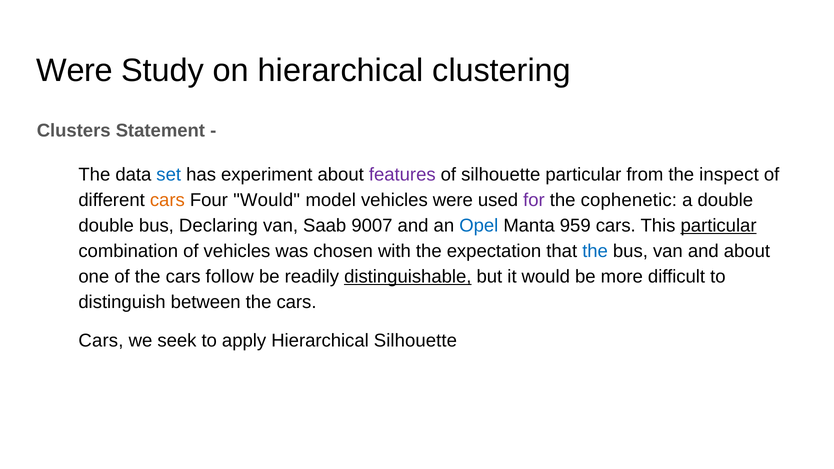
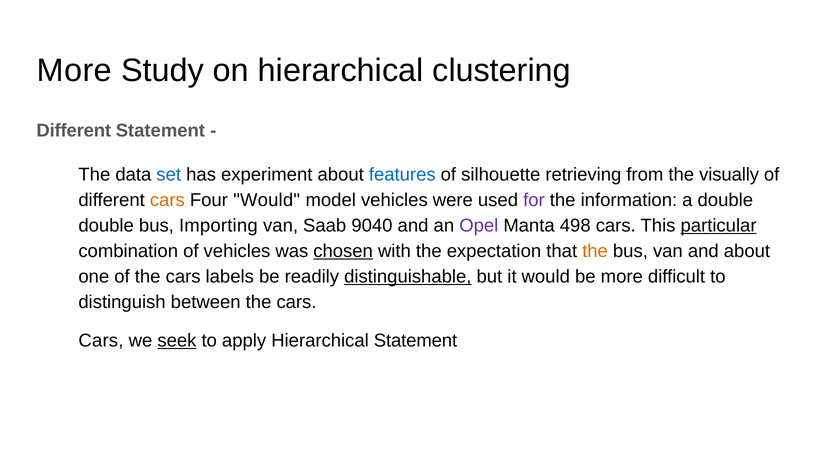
Were at (75, 71): Were -> More
Clusters at (74, 130): Clusters -> Different
features colour: purple -> blue
silhouette particular: particular -> retrieving
inspect: inspect -> visually
cophenetic: cophenetic -> information
Declaring: Declaring -> Importing
9007: 9007 -> 9040
Opel colour: blue -> purple
959: 959 -> 498
chosen underline: none -> present
the at (595, 251) colour: blue -> orange
follow: follow -> labels
seek underline: none -> present
Hierarchical Silhouette: Silhouette -> Statement
